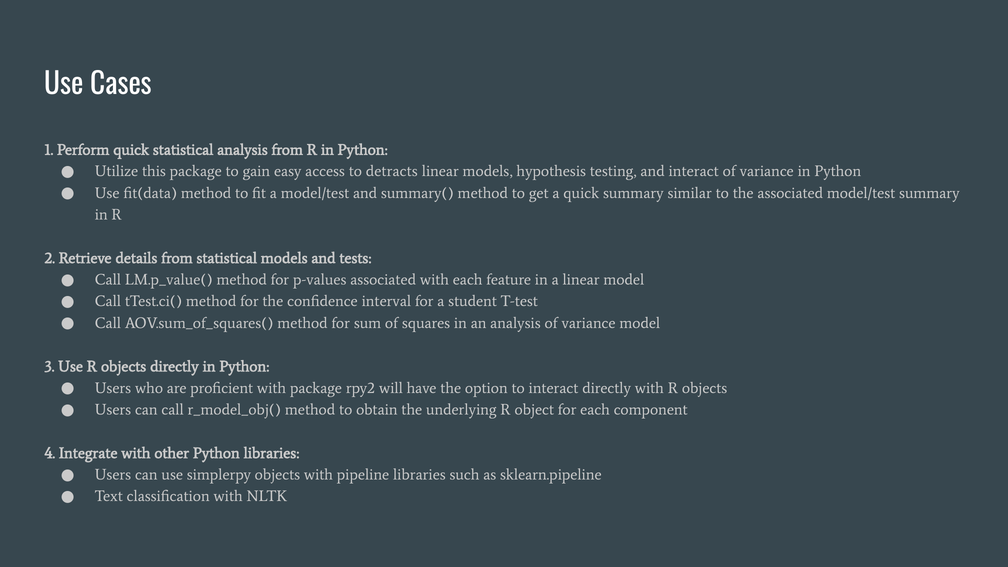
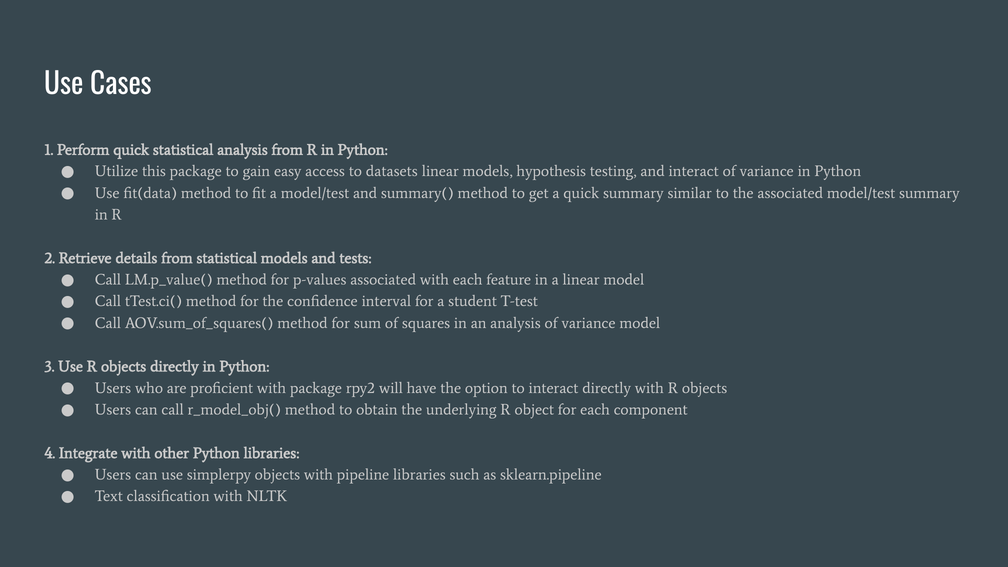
detracts: detracts -> datasets
